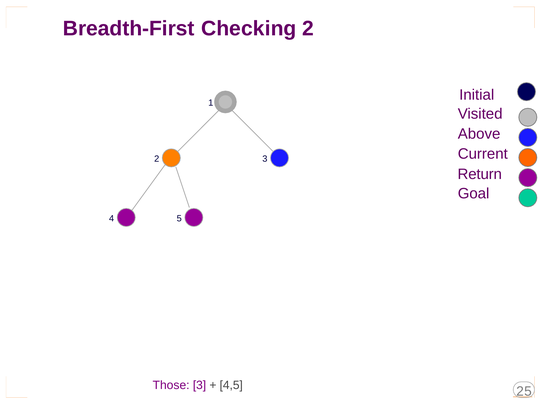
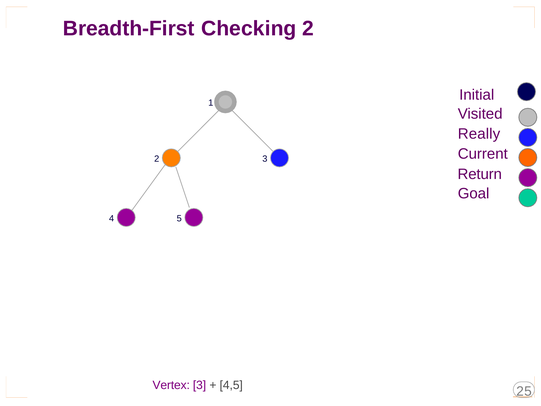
Above: Above -> Really
Those: Those -> Vertex
